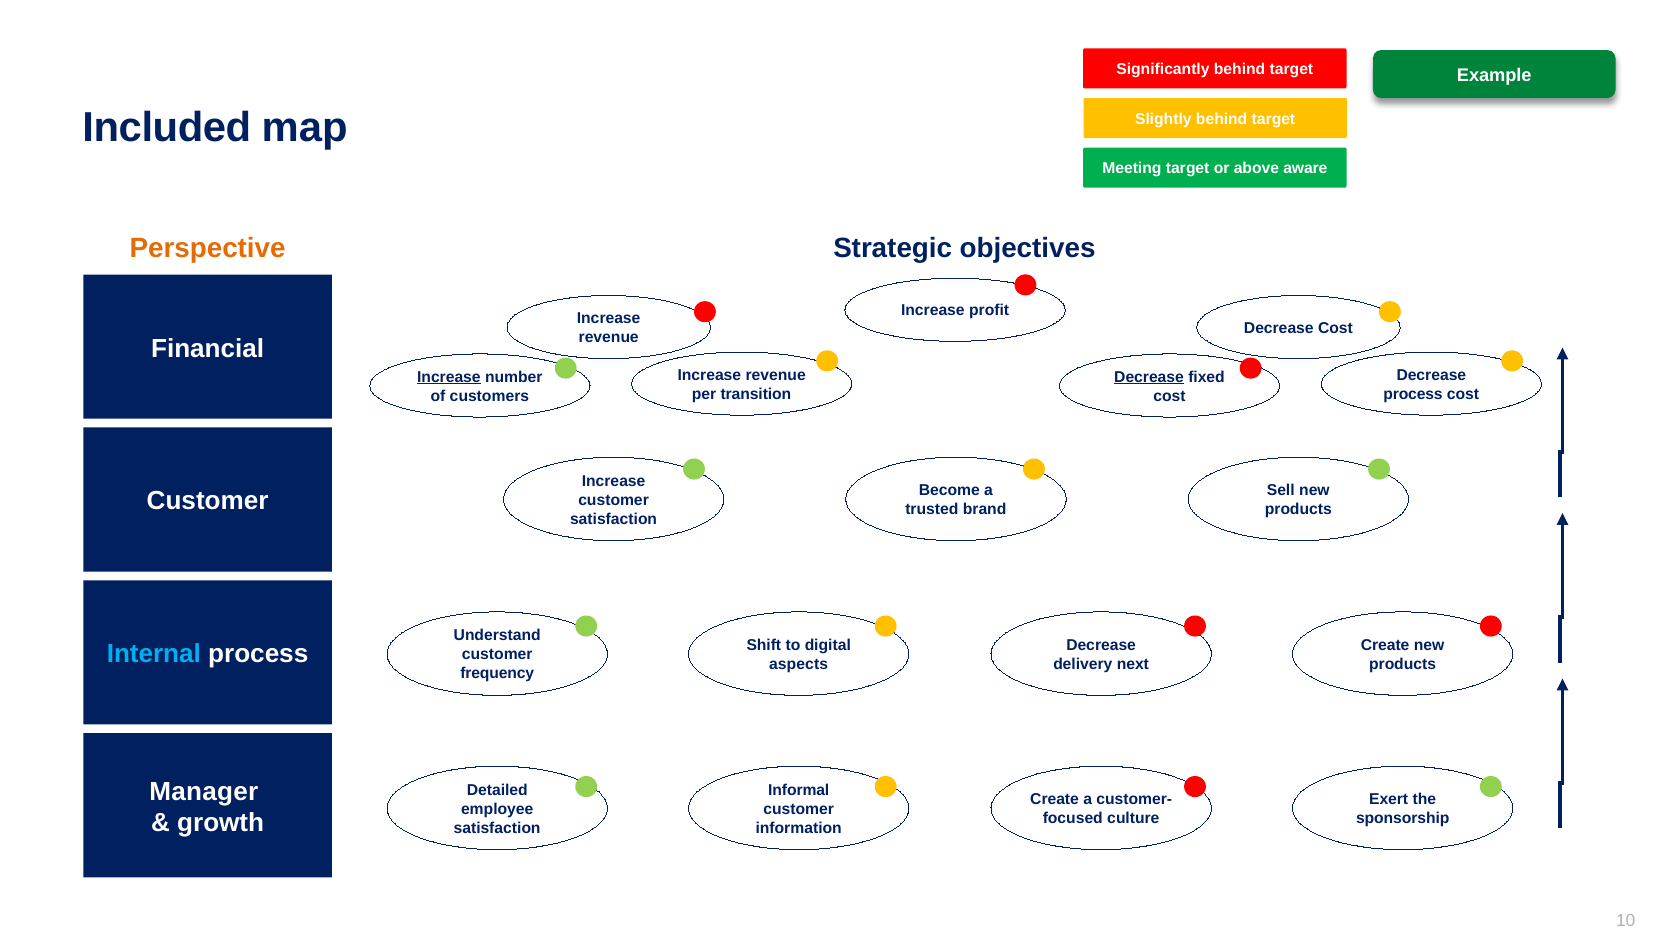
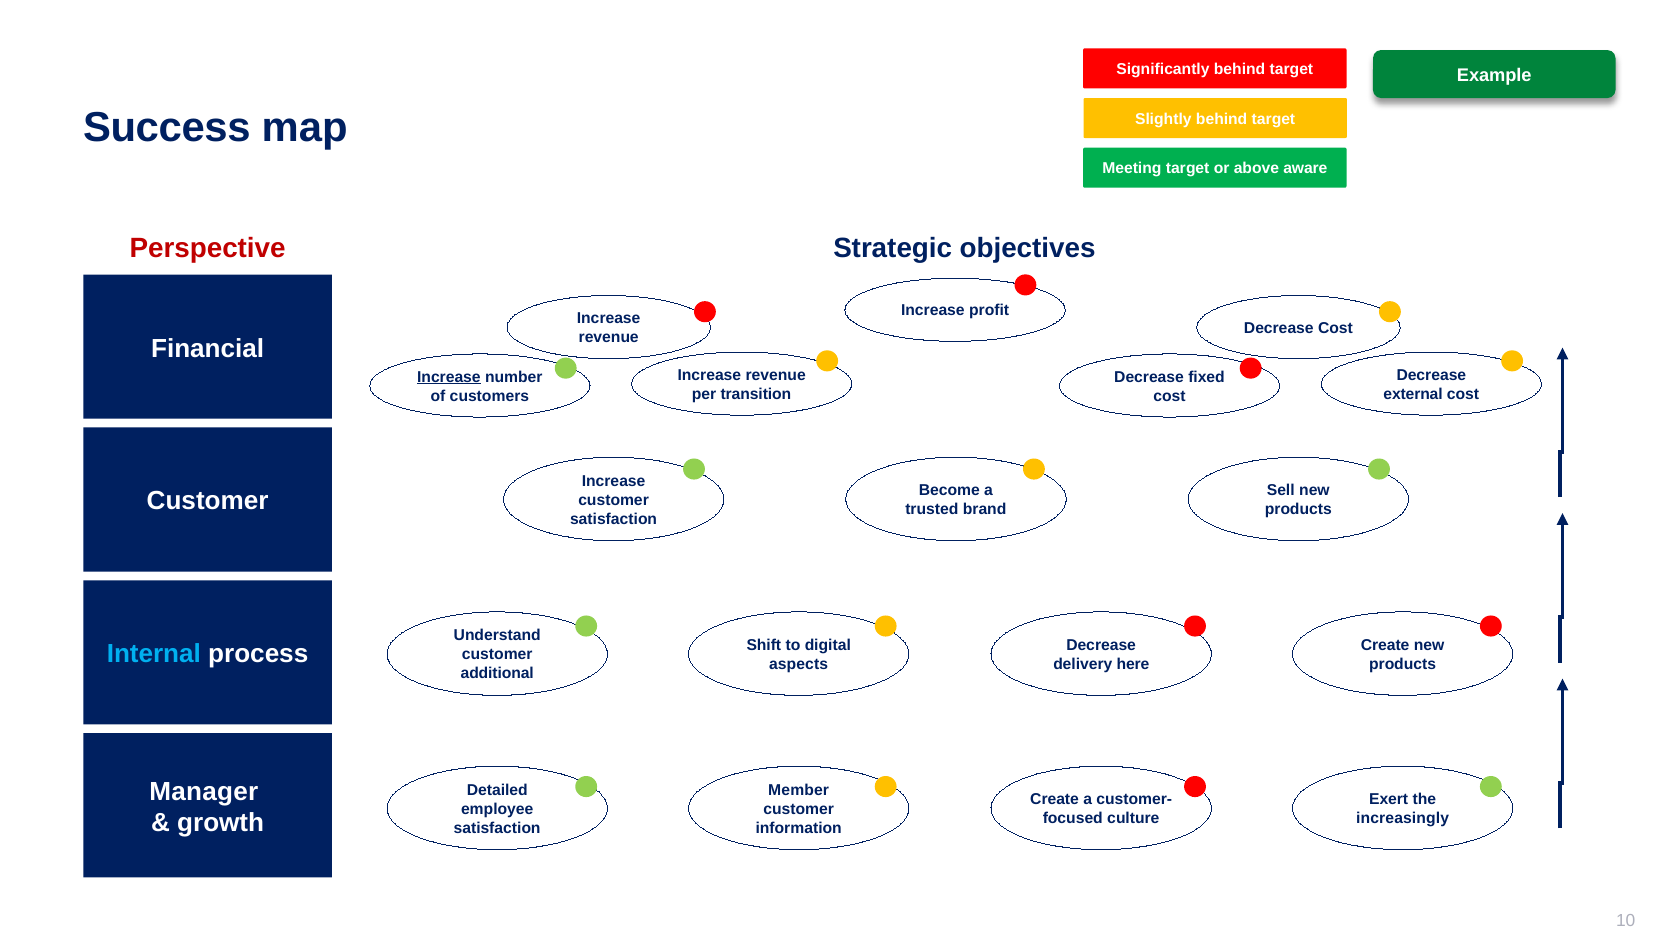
Included: Included -> Success
Perspective colour: orange -> red
Decrease at (1149, 377) underline: present -> none
process at (1413, 394): process -> external
next: next -> here
frequency: frequency -> additional
Informal: Informal -> Member
sponsorship: sponsorship -> increasingly
